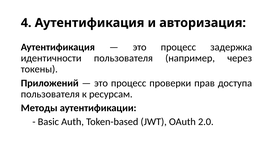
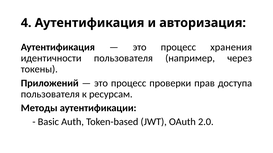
задержка: задержка -> хранения
